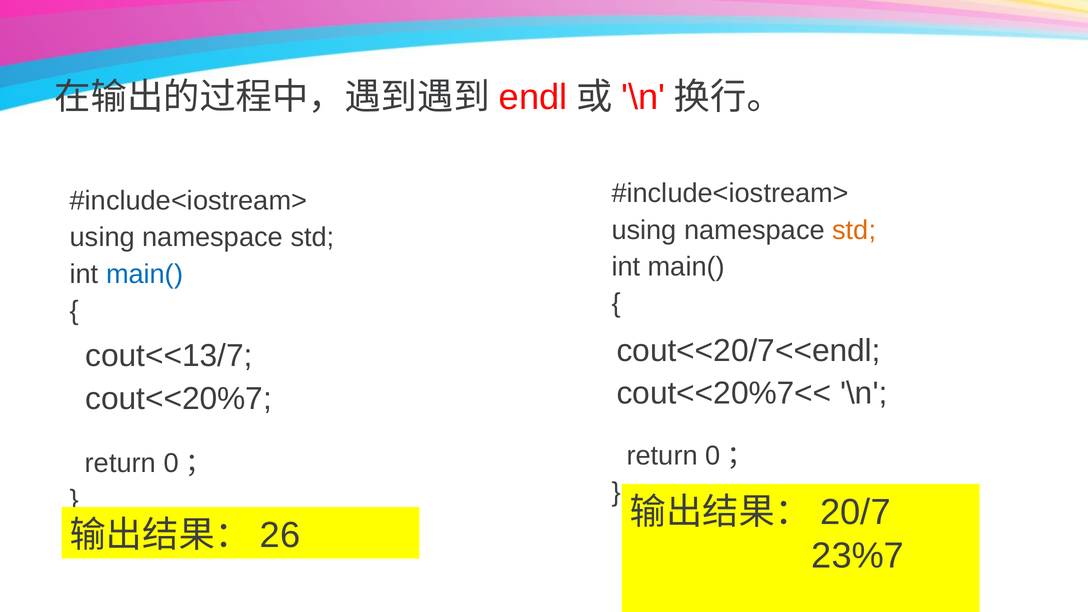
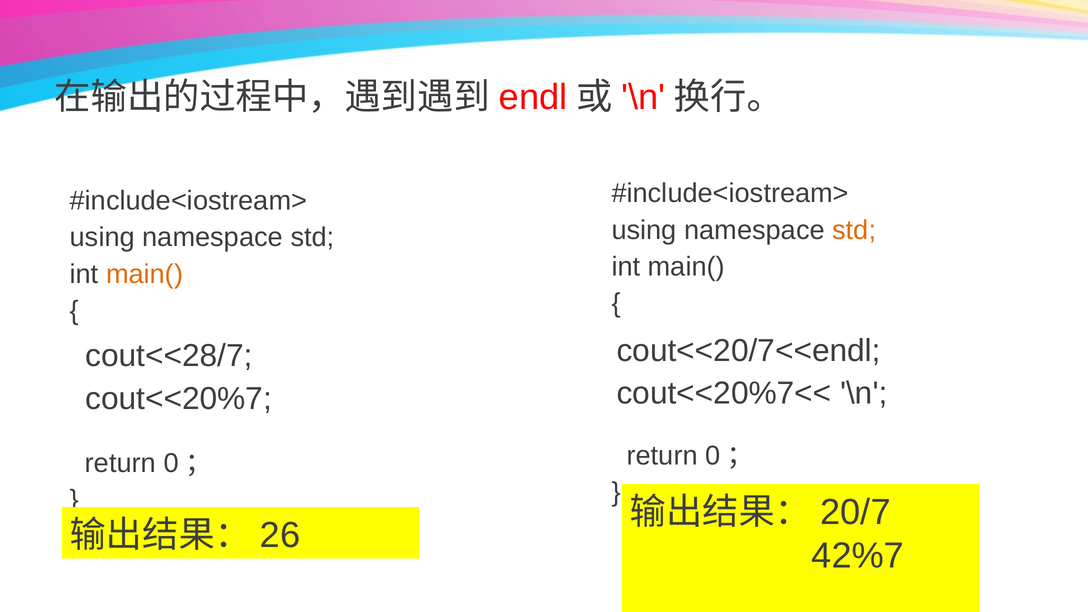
main( at (145, 274) colour: blue -> orange
cout<<13/7: cout<<13/7 -> cout<<28/7
23%7: 23%7 -> 42%7
